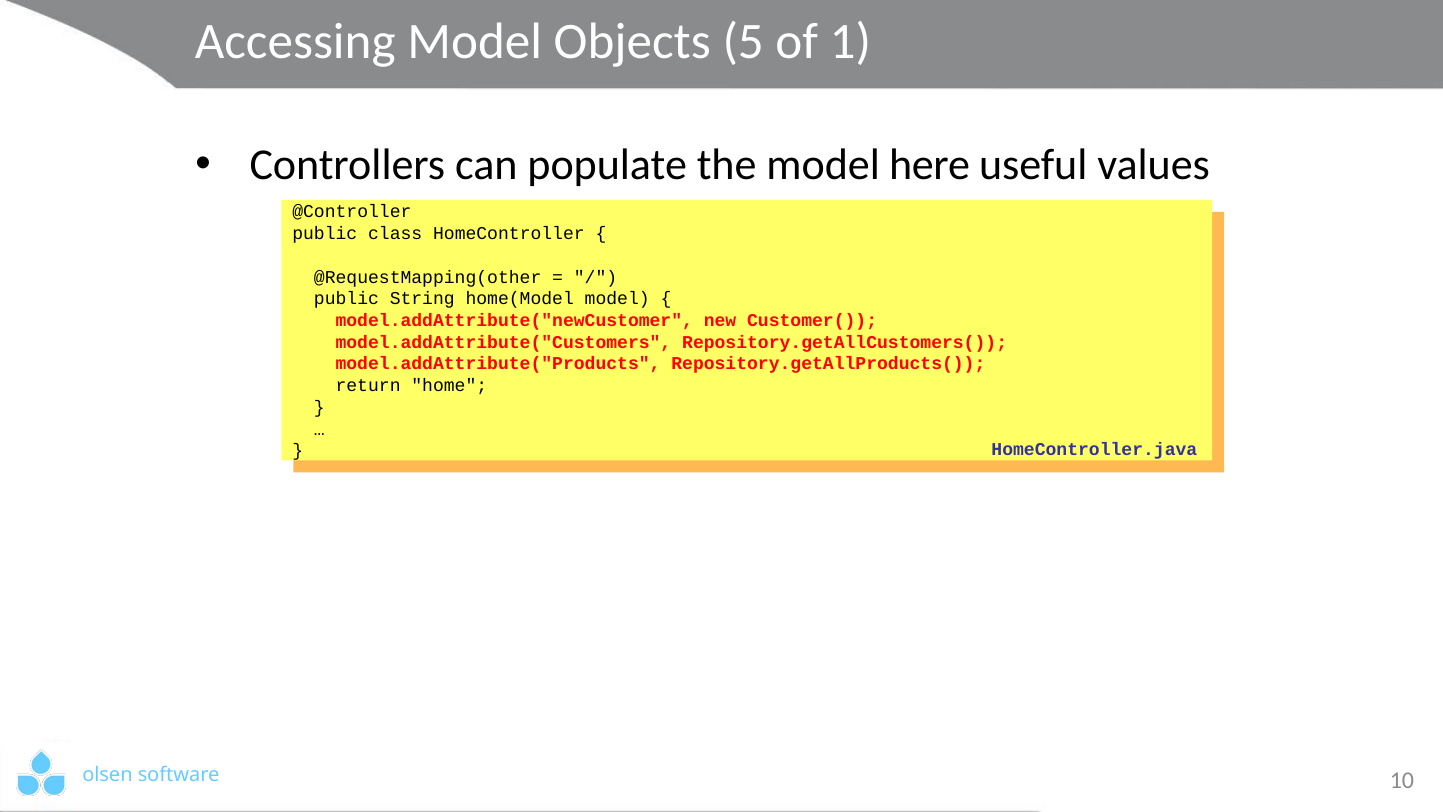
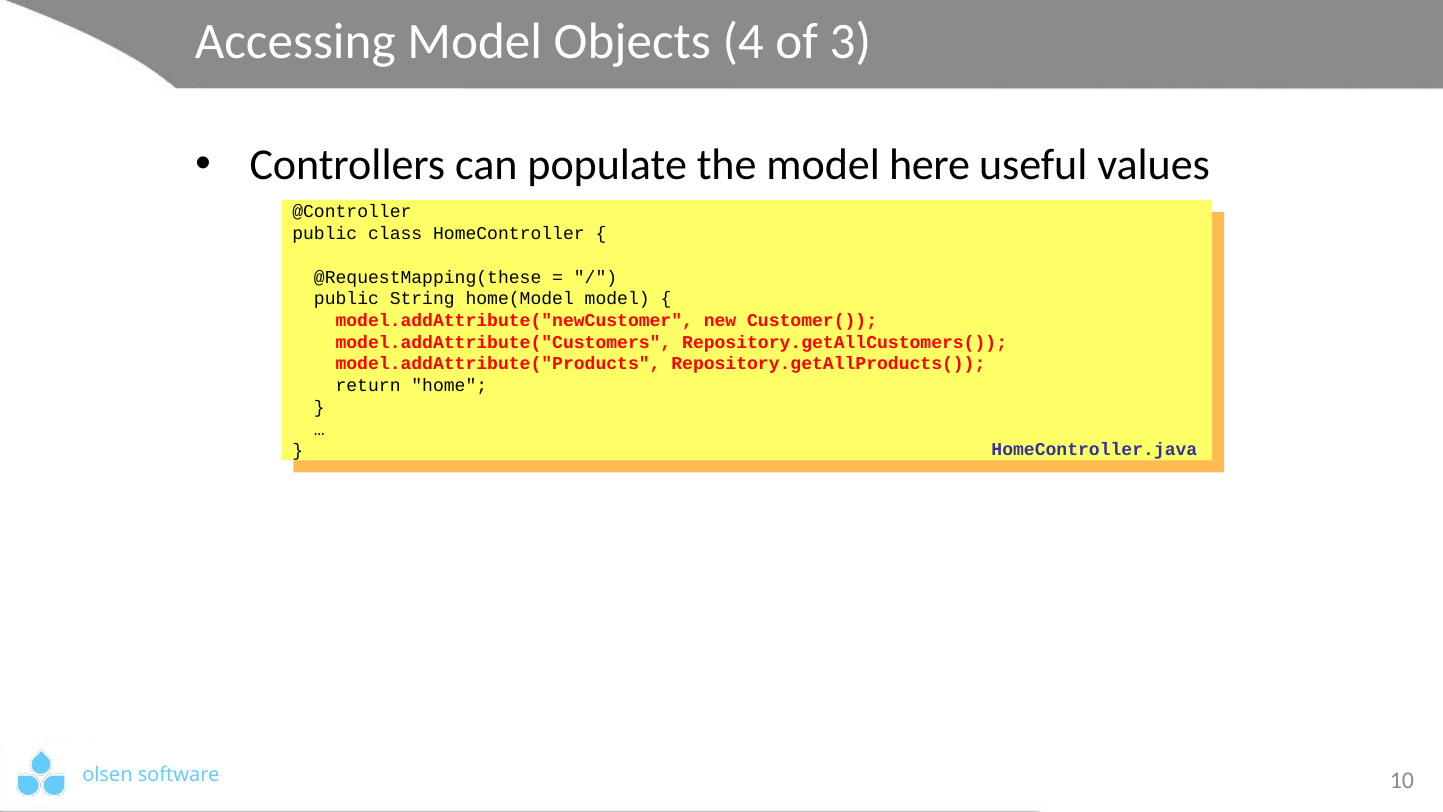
5: 5 -> 4
1: 1 -> 3
@RequestMapping(other: @RequestMapping(other -> @RequestMapping(these
